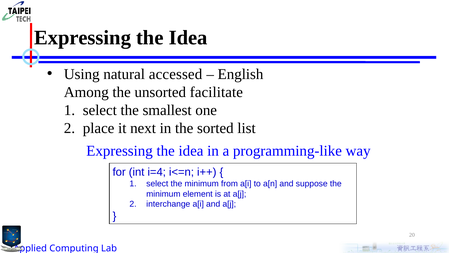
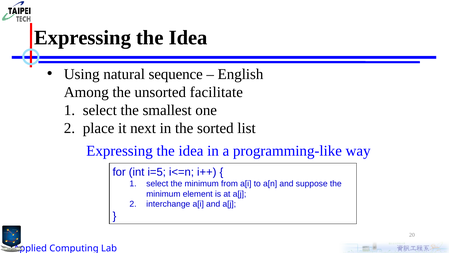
accessed: accessed -> sequence
i=4: i=4 -> i=5
